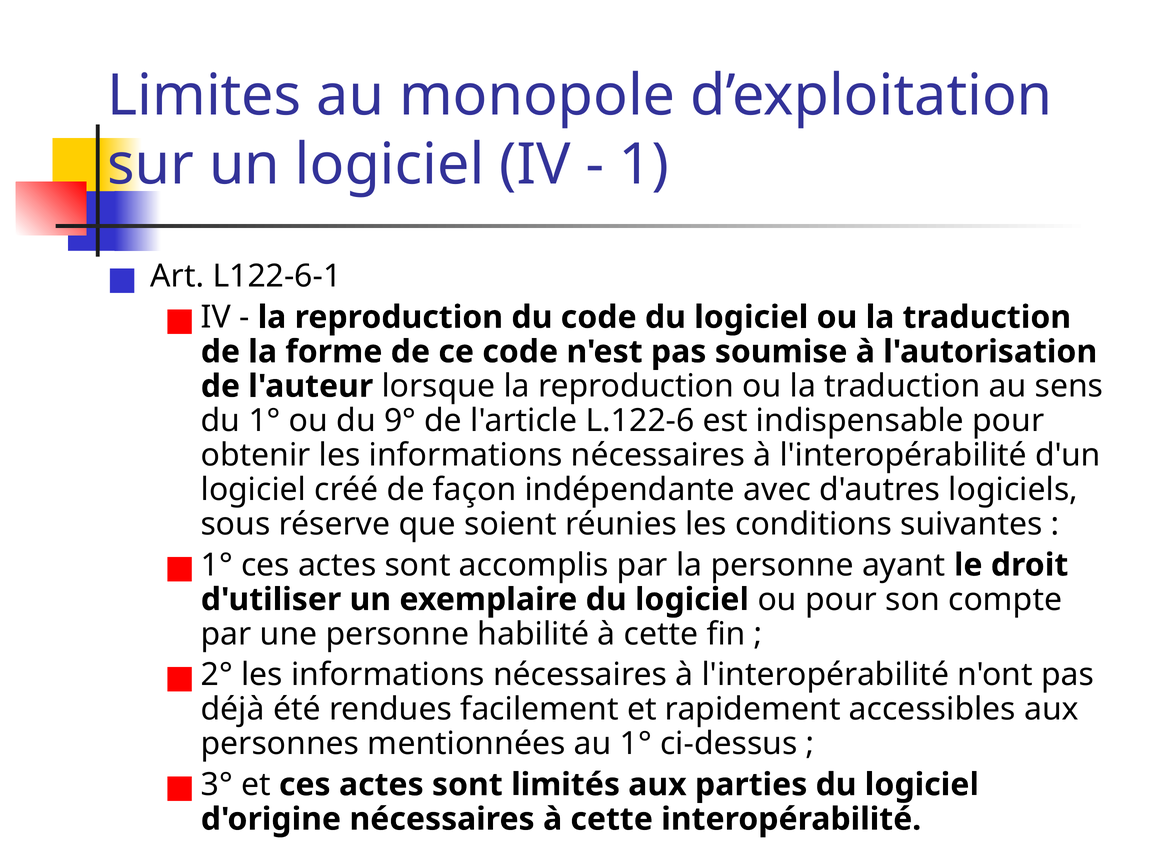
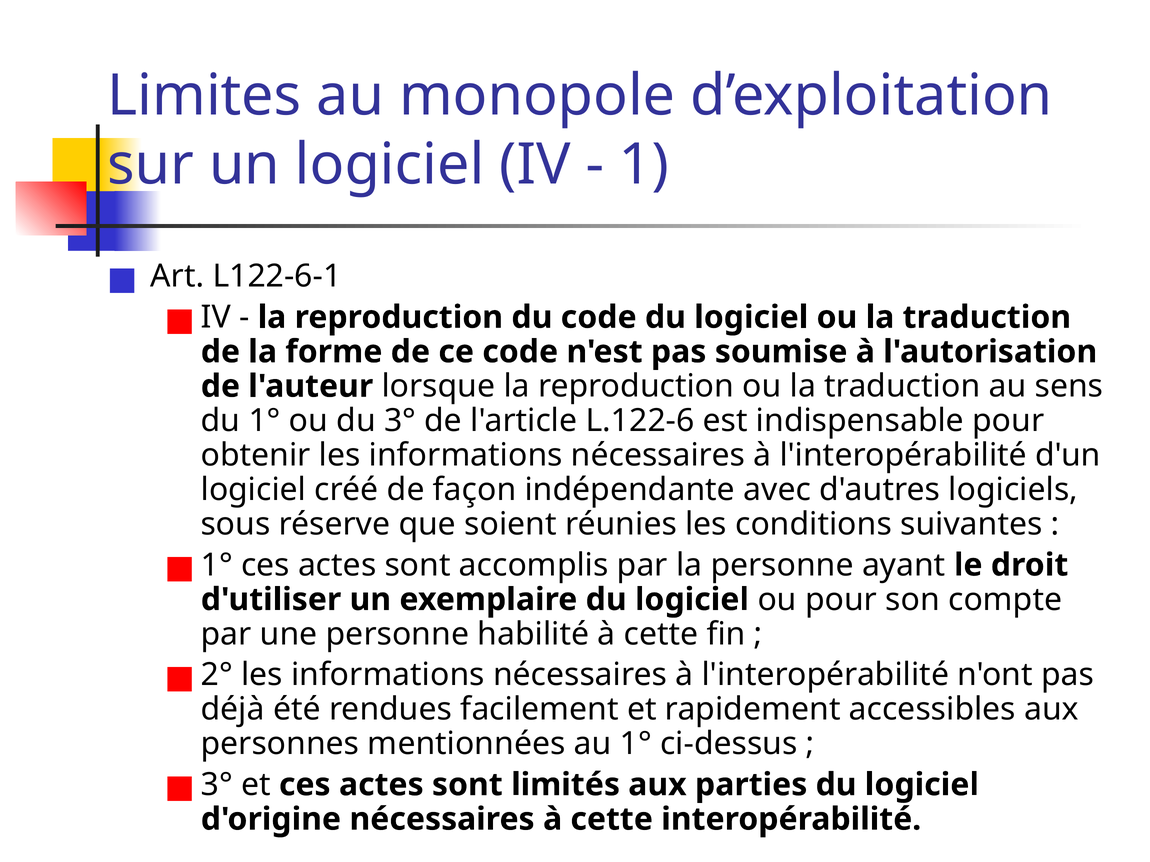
9°: 9° -> 3°
